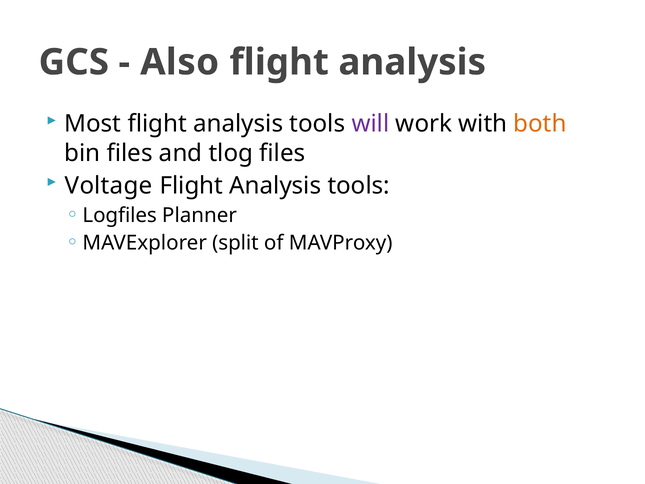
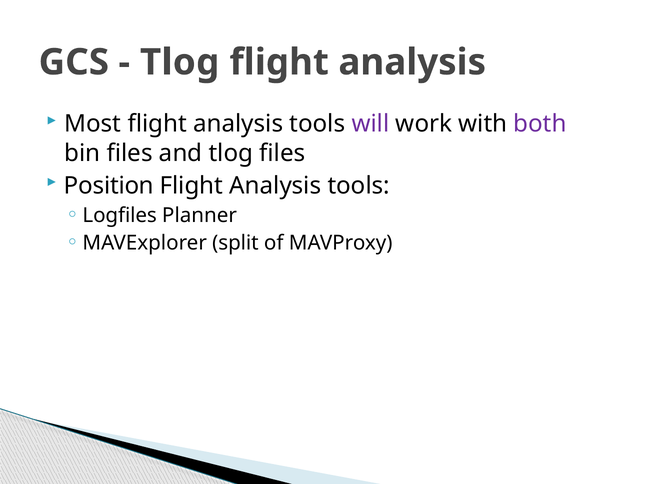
Also at (180, 62): Also -> Tlog
both colour: orange -> purple
Voltage: Voltage -> Position
